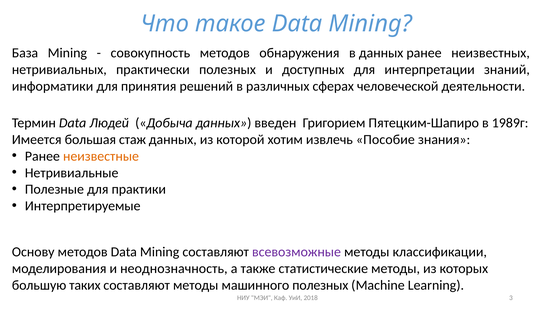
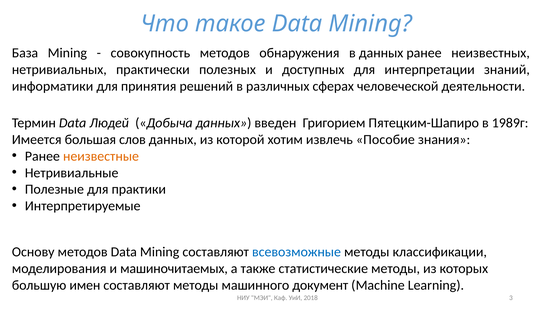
стаж: стаж -> слов
всевозможные colour: purple -> blue
неоднозначность: неоднозначность -> машиночитаемых
таких: таких -> имен
машинного полезных: полезных -> документ
